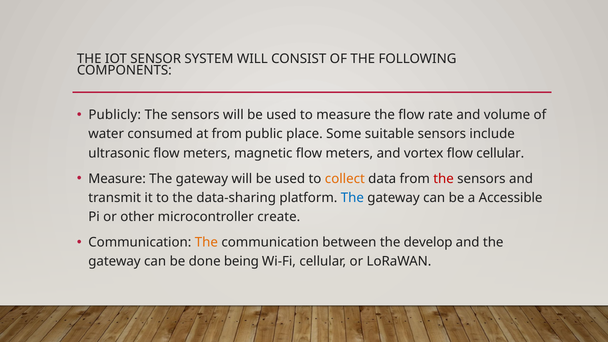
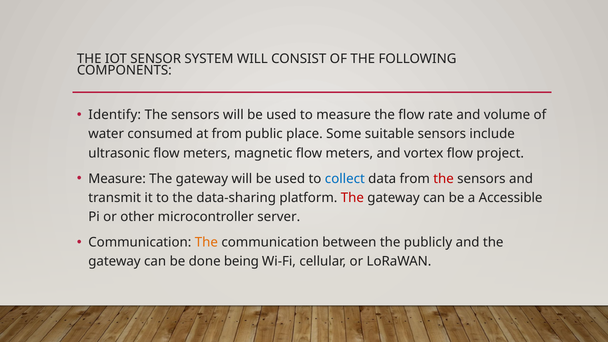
Publicly: Publicly -> Identify
flow cellular: cellular -> project
collect colour: orange -> blue
The at (352, 198) colour: blue -> red
create: create -> server
develop: develop -> publicly
